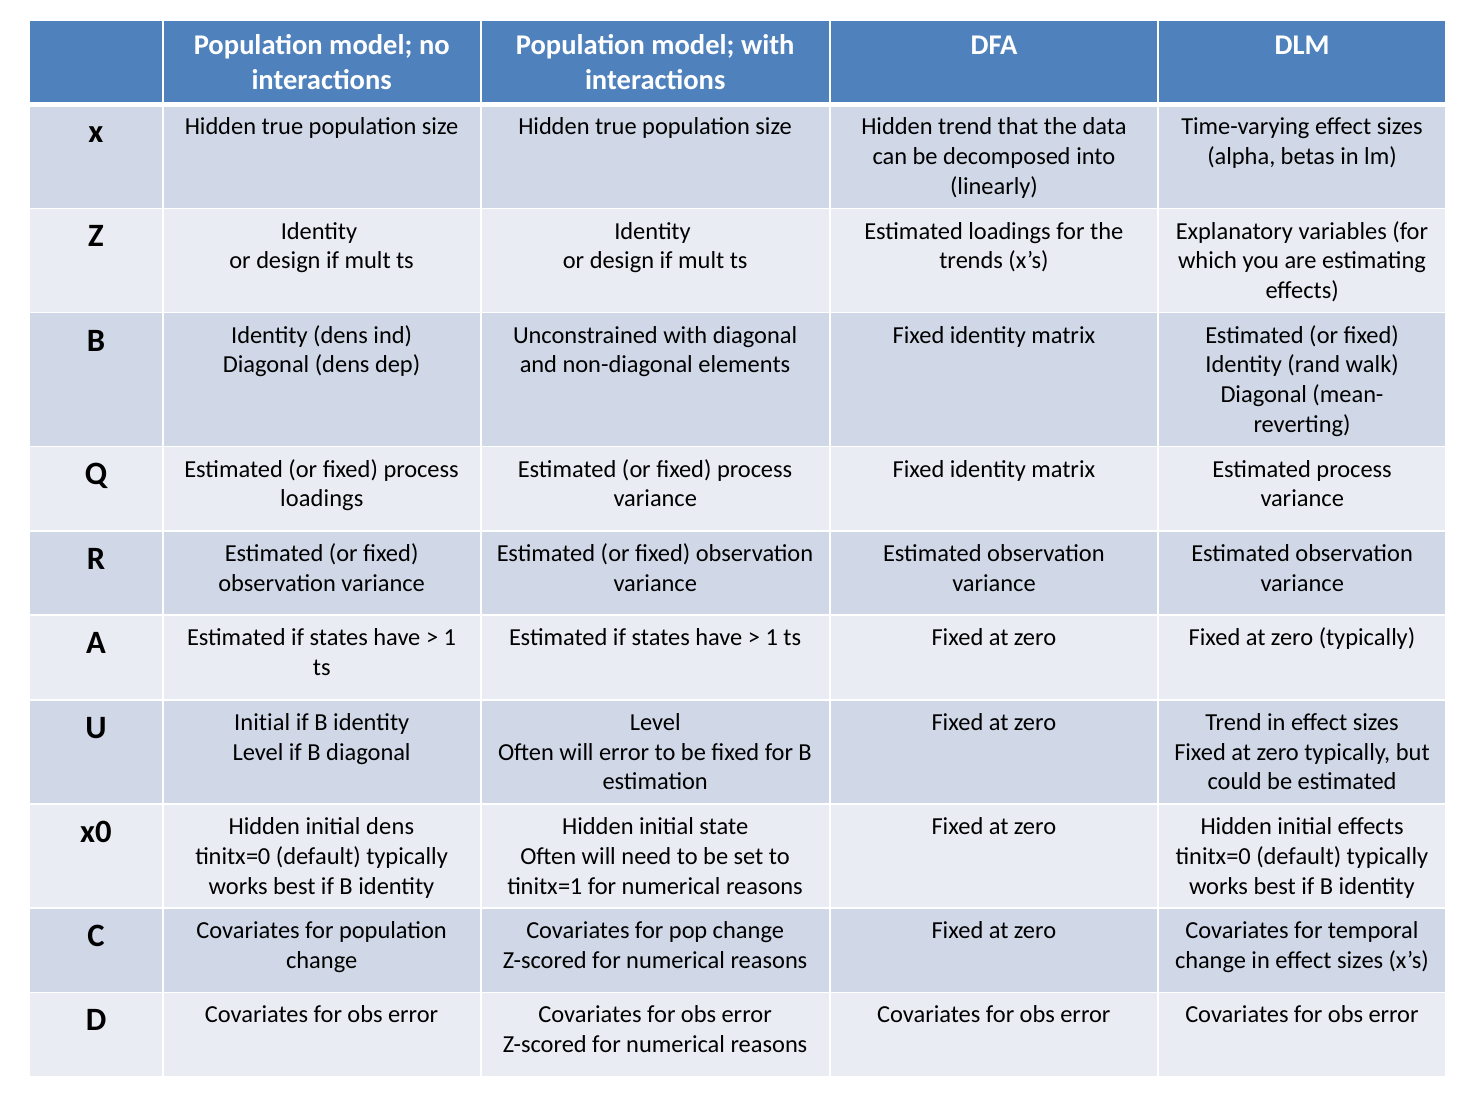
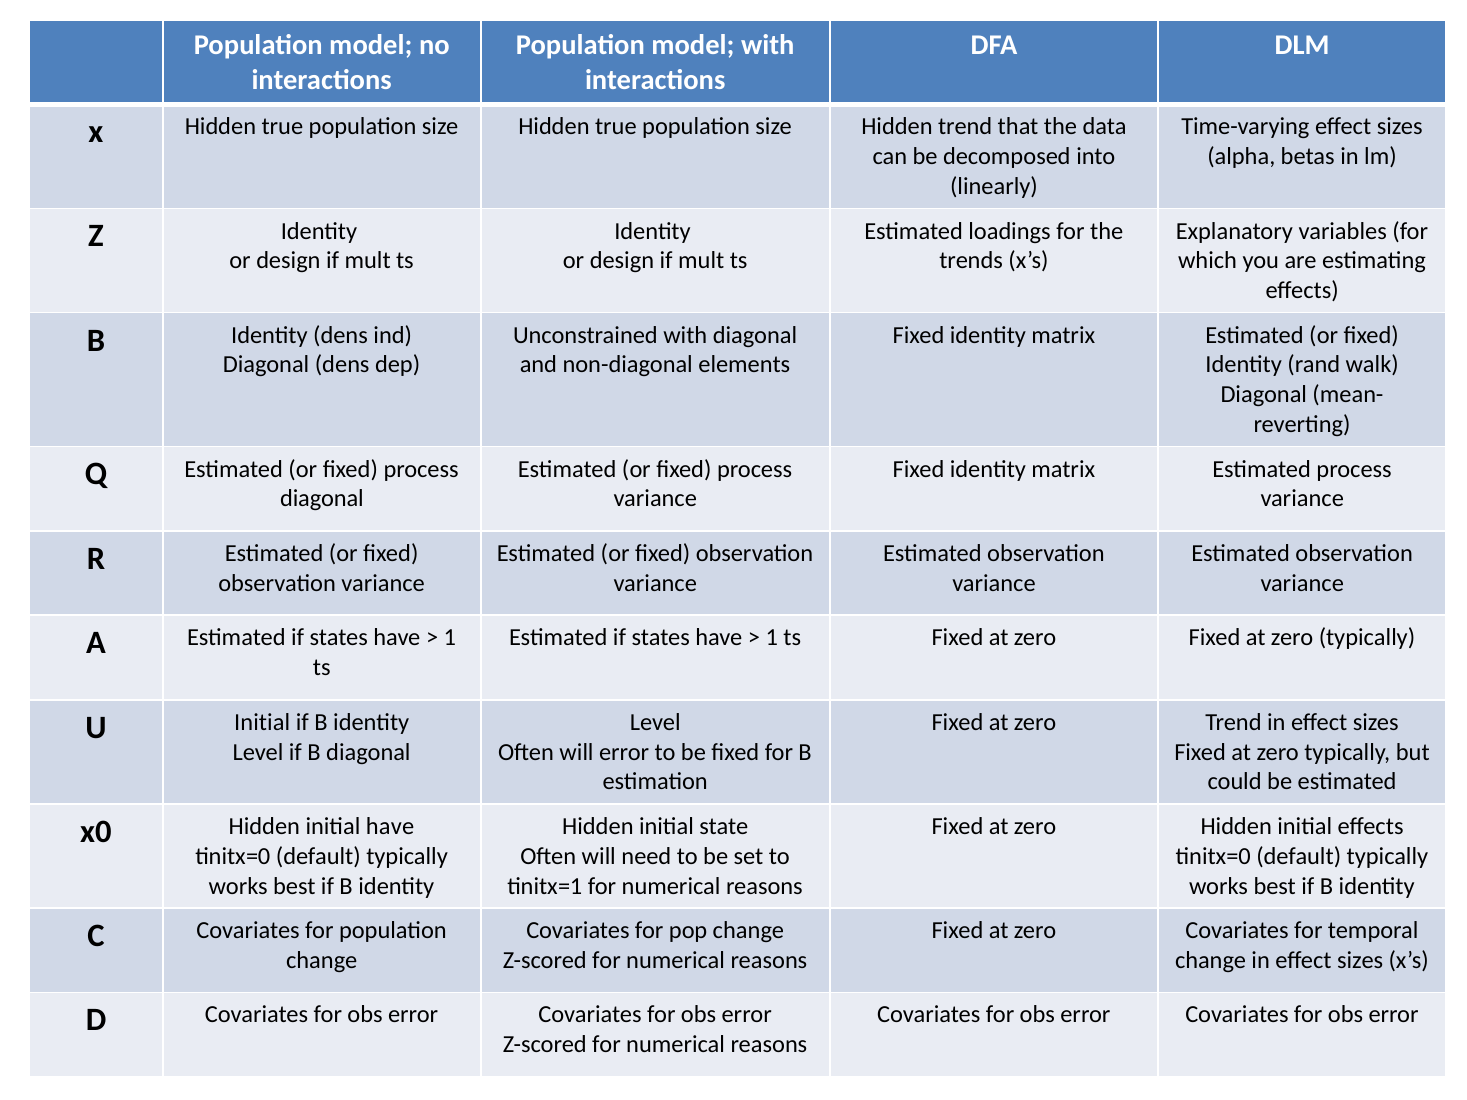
loadings at (322, 499): loadings -> diagonal
initial dens: dens -> have
